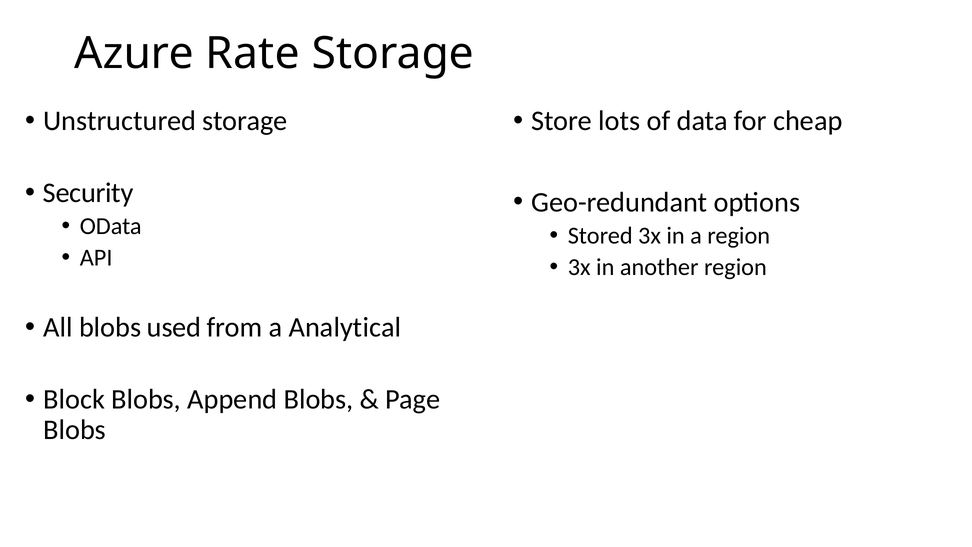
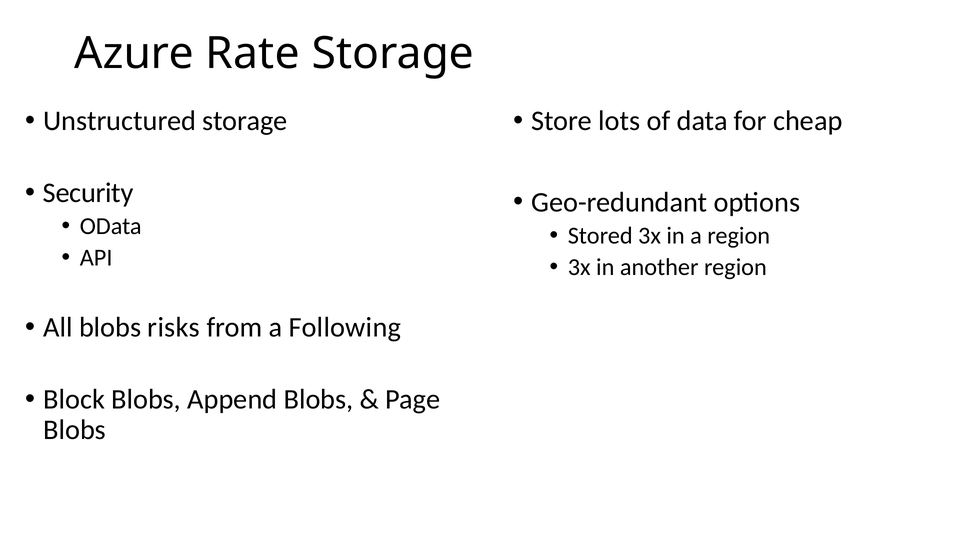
used: used -> risks
Analytical: Analytical -> Following
